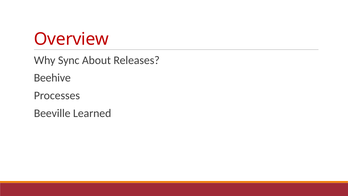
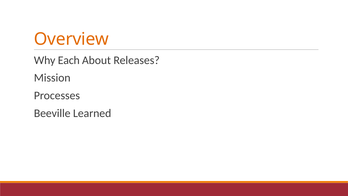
Overview colour: red -> orange
Sync: Sync -> Each
Beehive: Beehive -> Mission
